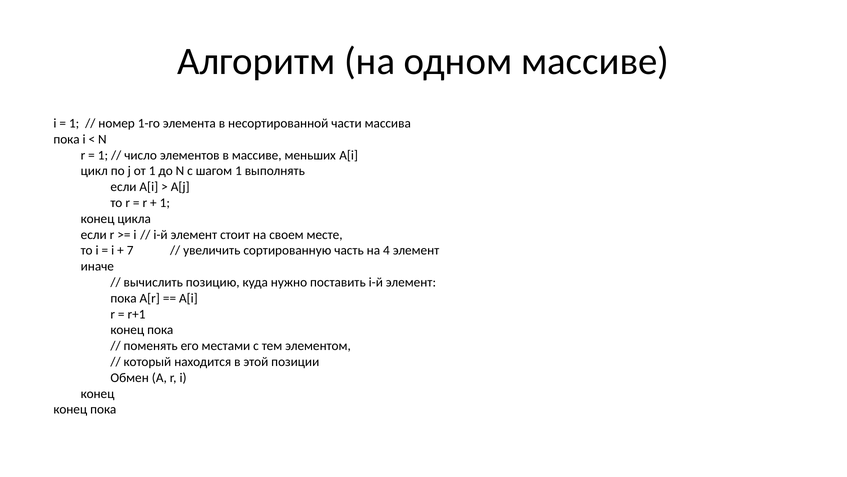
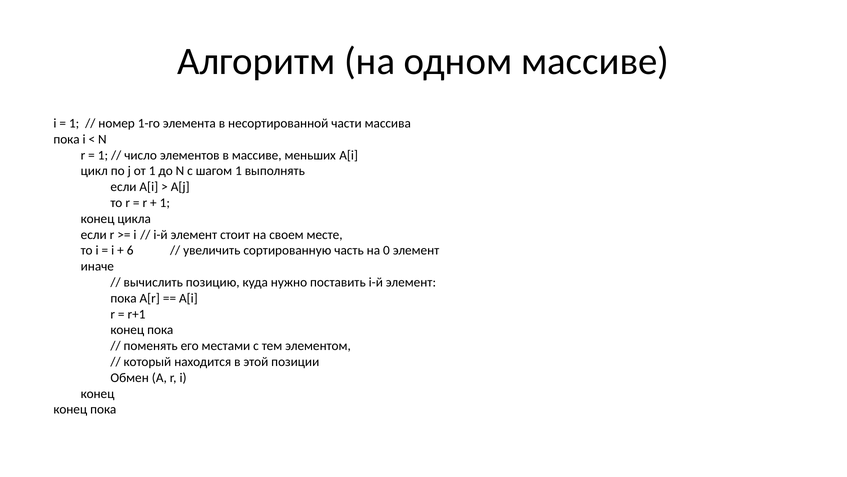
7: 7 -> 6
4: 4 -> 0
